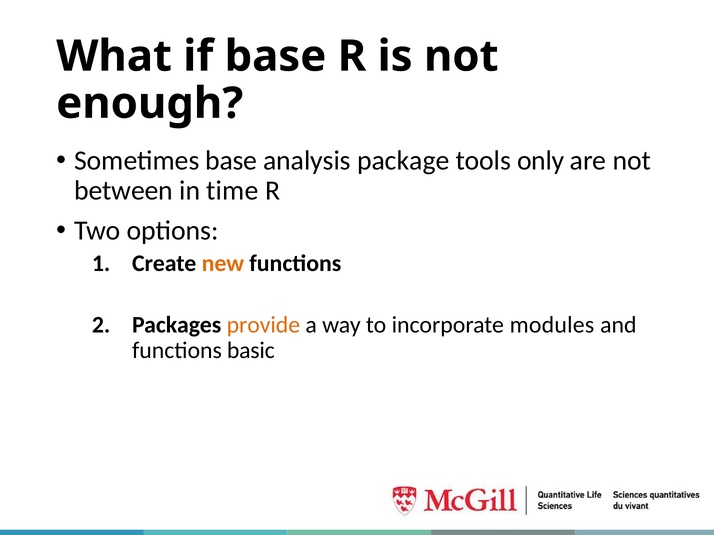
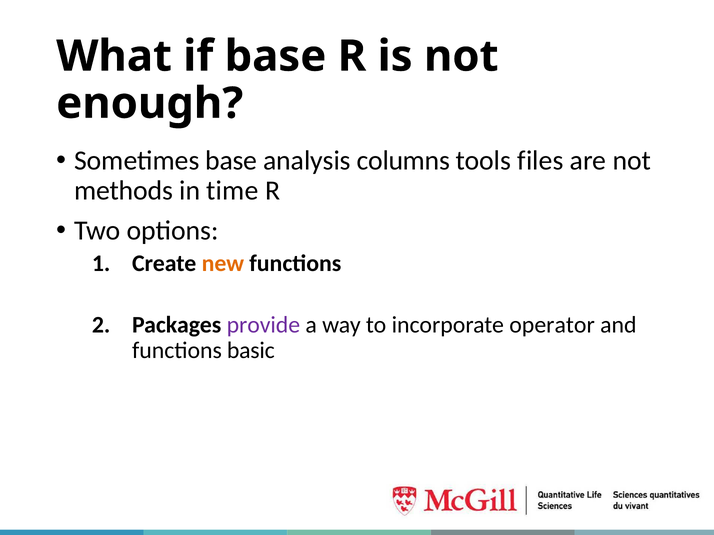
package: package -> columns
only: only -> files
between: between -> methods
provide colour: orange -> purple
modules: modules -> operator
